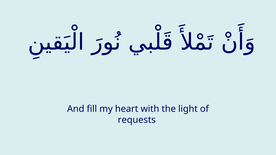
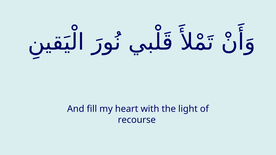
requests: requests -> recourse
